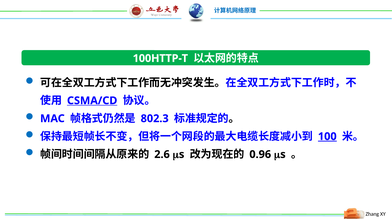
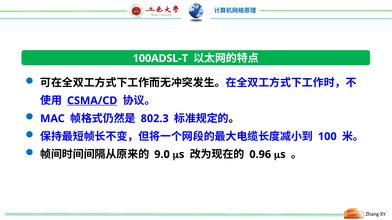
100HTTP-T: 100HTTP-T -> 100ADSL-T
100 underline: present -> none
2.6: 2.6 -> 9.0
